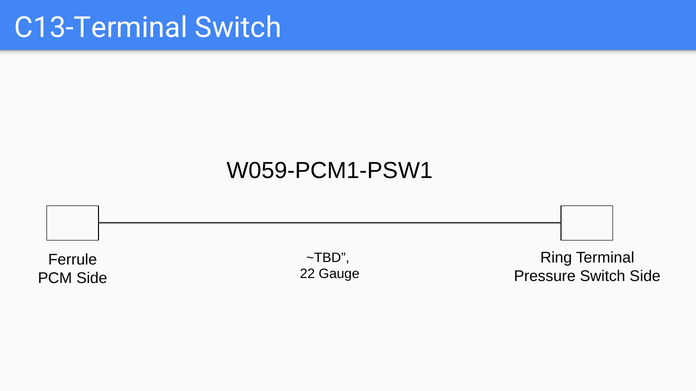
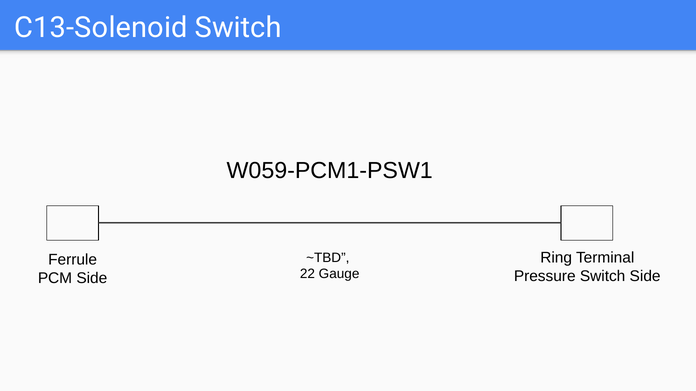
C13-Terminal: C13-Terminal -> C13-Solenoid
